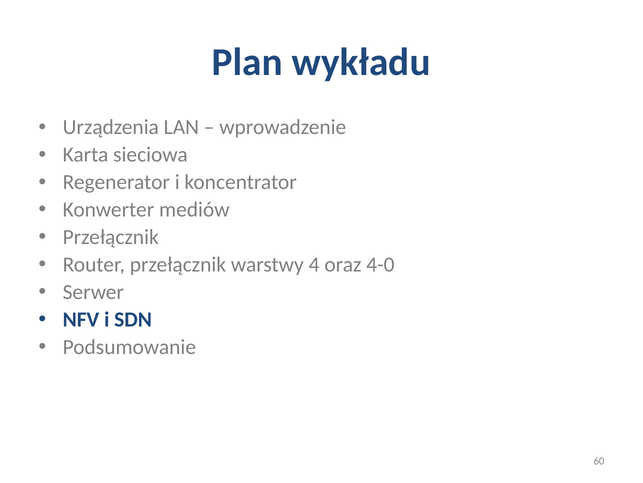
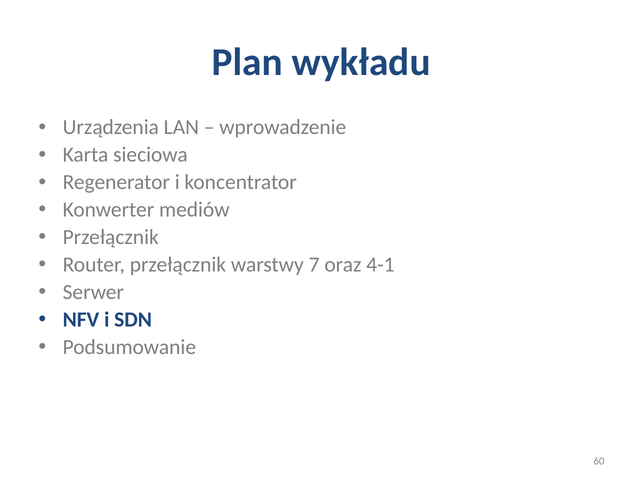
4: 4 -> 7
4-0: 4-0 -> 4-1
